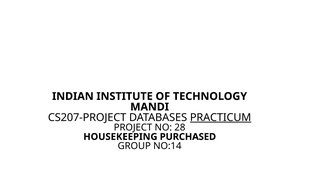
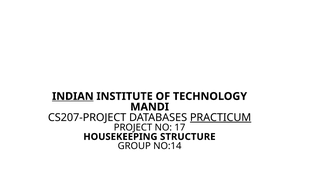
INDIAN underline: none -> present
28: 28 -> 17
PURCHASED: PURCHASED -> STRUCTURE
